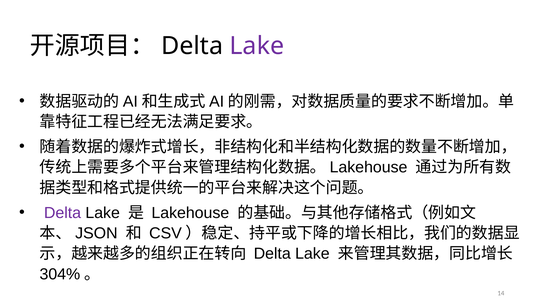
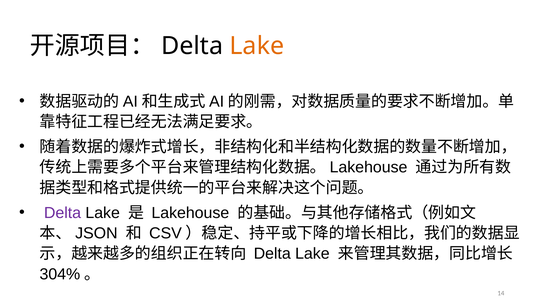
Lake at (257, 46) colour: purple -> orange
